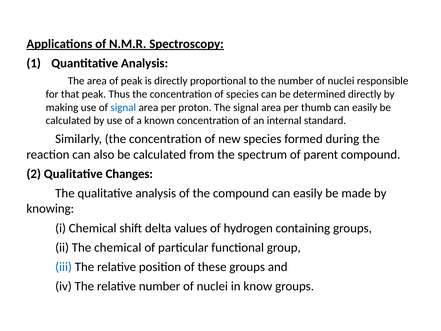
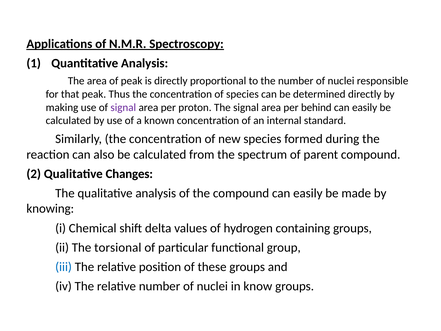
signal at (123, 107) colour: blue -> purple
thumb: thumb -> behind
The chemical: chemical -> torsional
